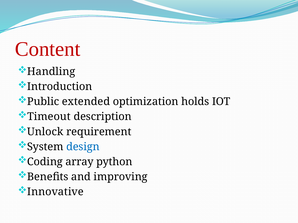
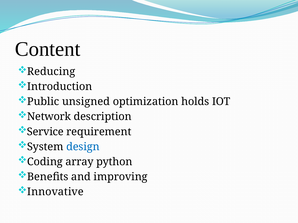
Content colour: red -> black
Handling: Handling -> Reducing
extended: extended -> unsigned
Timeout: Timeout -> Network
Unlock: Unlock -> Service
